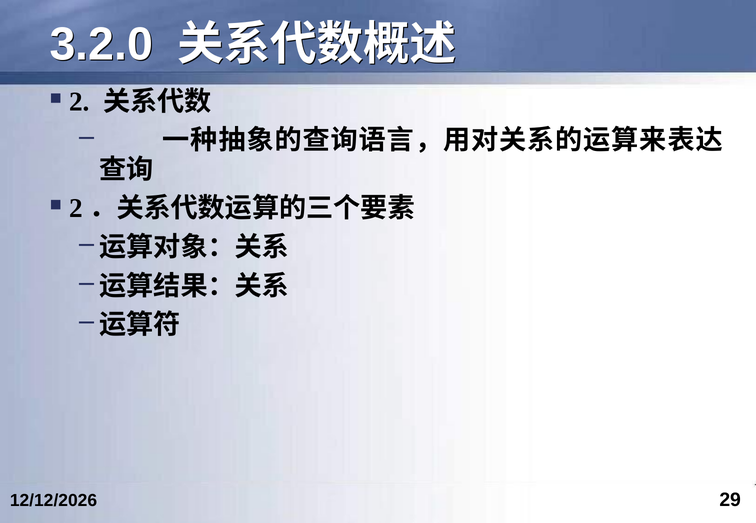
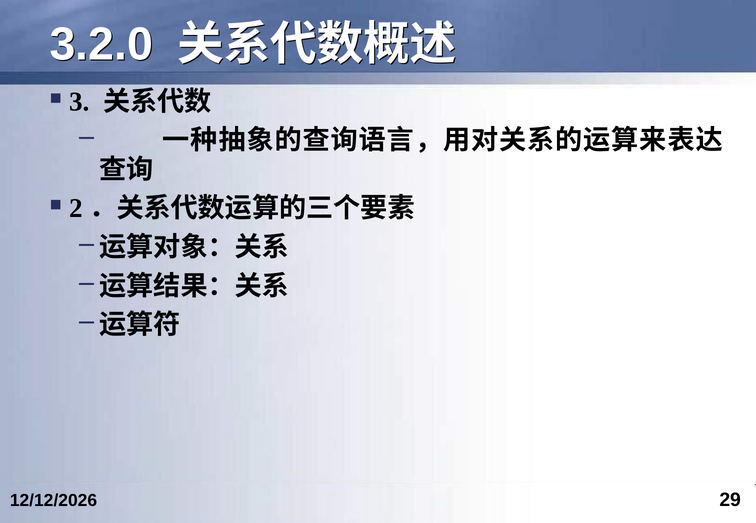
2 at (80, 102): 2 -> 3
